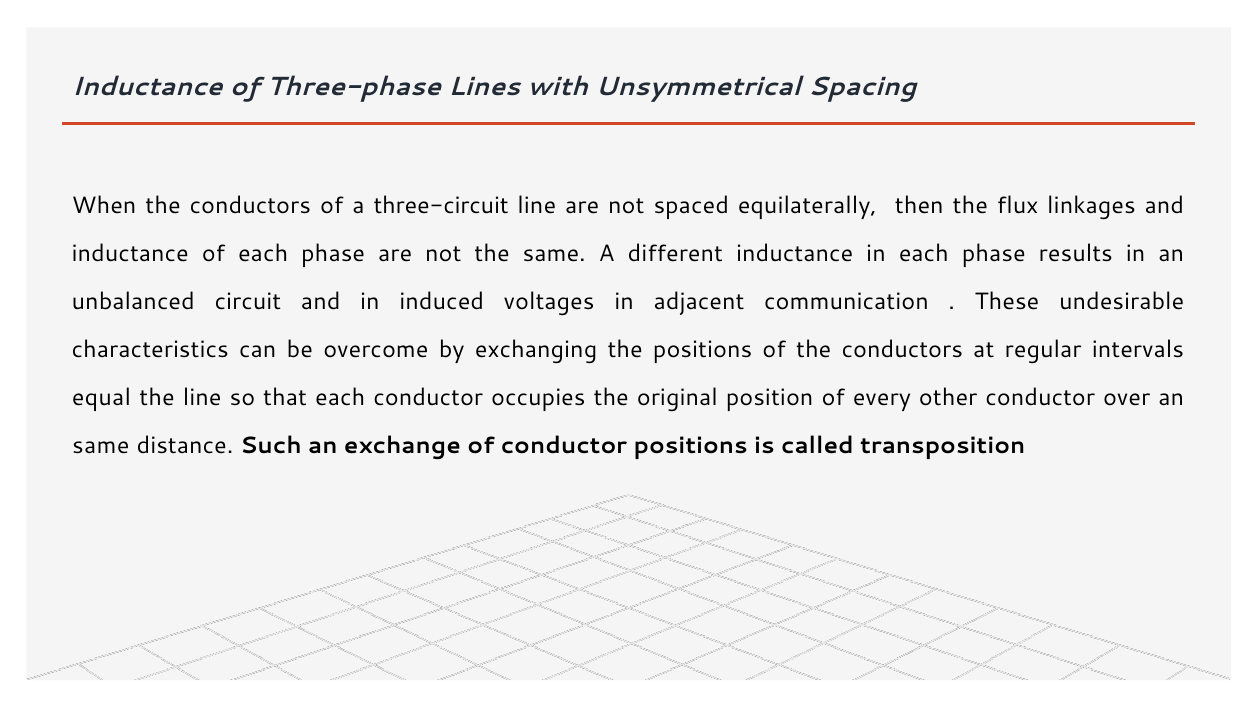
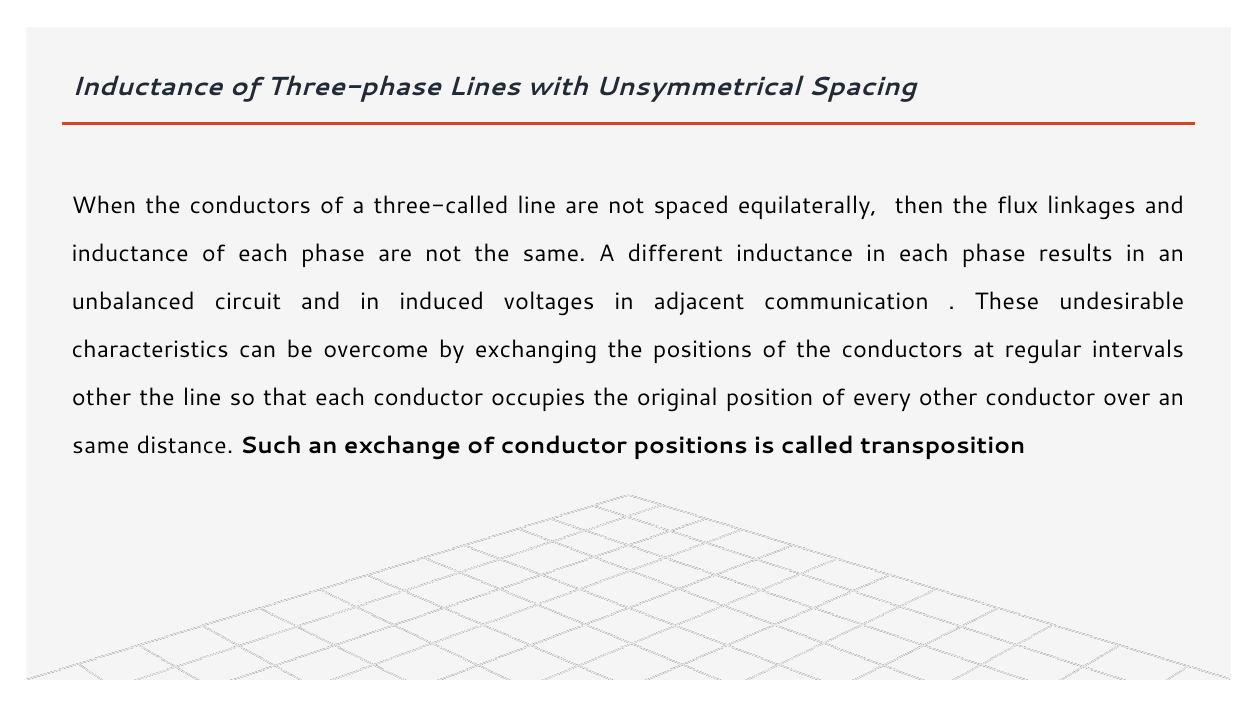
three-circuit: three-circuit -> three-called
equal at (101, 398): equal -> other
